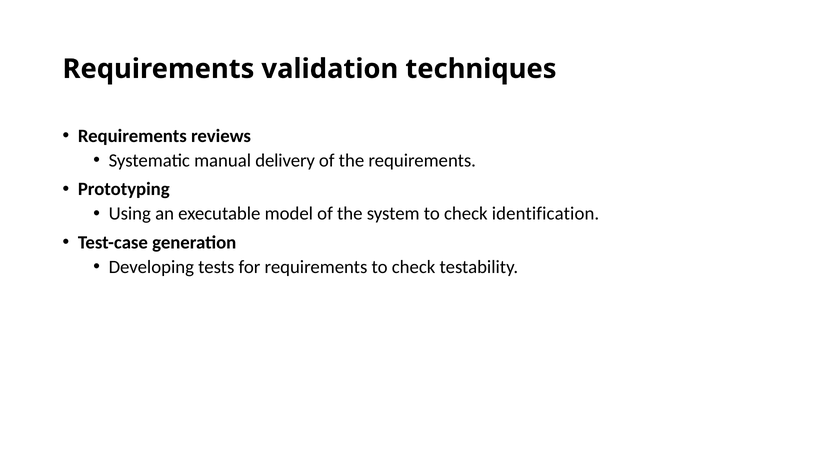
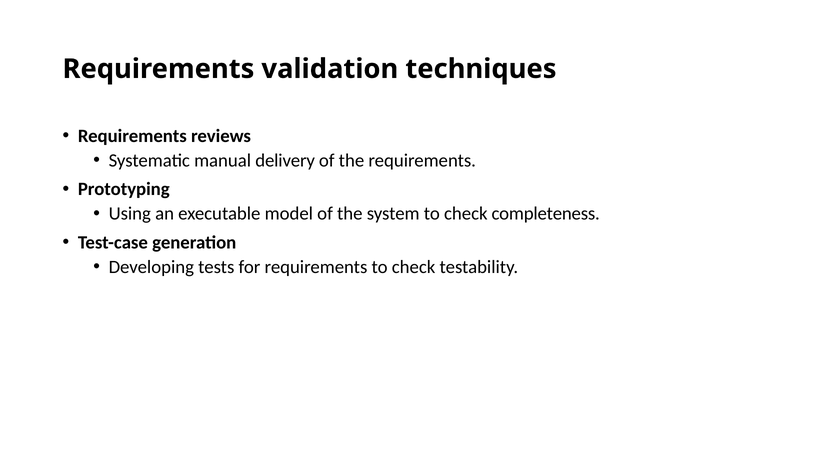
identification: identification -> completeness
